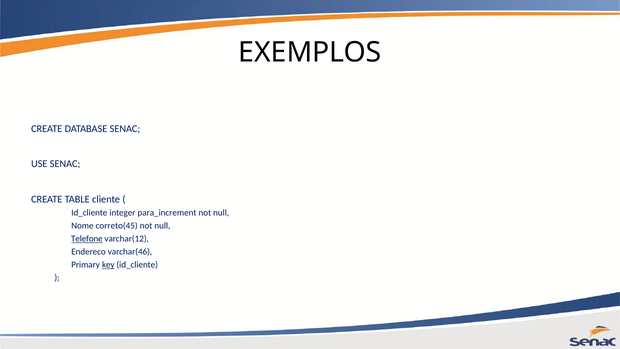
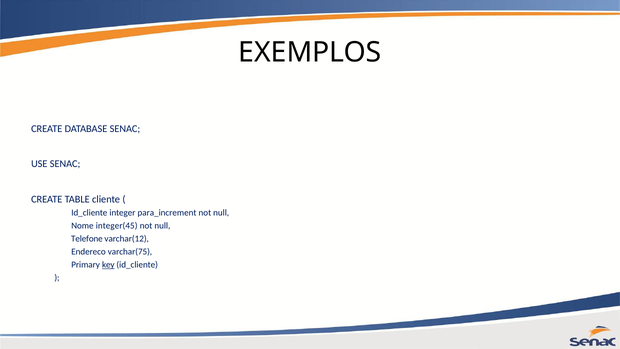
correto(45: correto(45 -> integer(45
Telefone underline: present -> none
varchar(46: varchar(46 -> varchar(75
